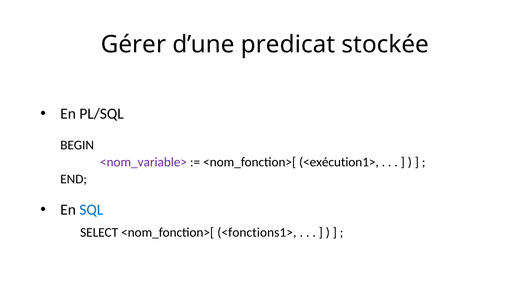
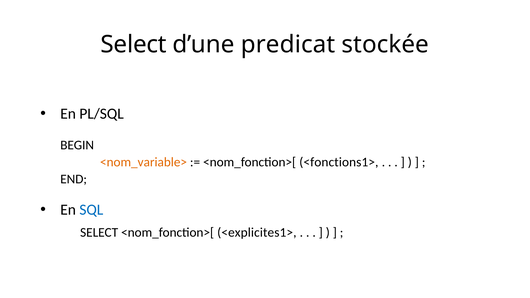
Gérer at (133, 45): Gérer -> Select
<nom_variable> colour: purple -> orange
<exécution1>: <exécution1> -> <fonctions1>
<fonctions1>: <fonctions1> -> <explicites1>
